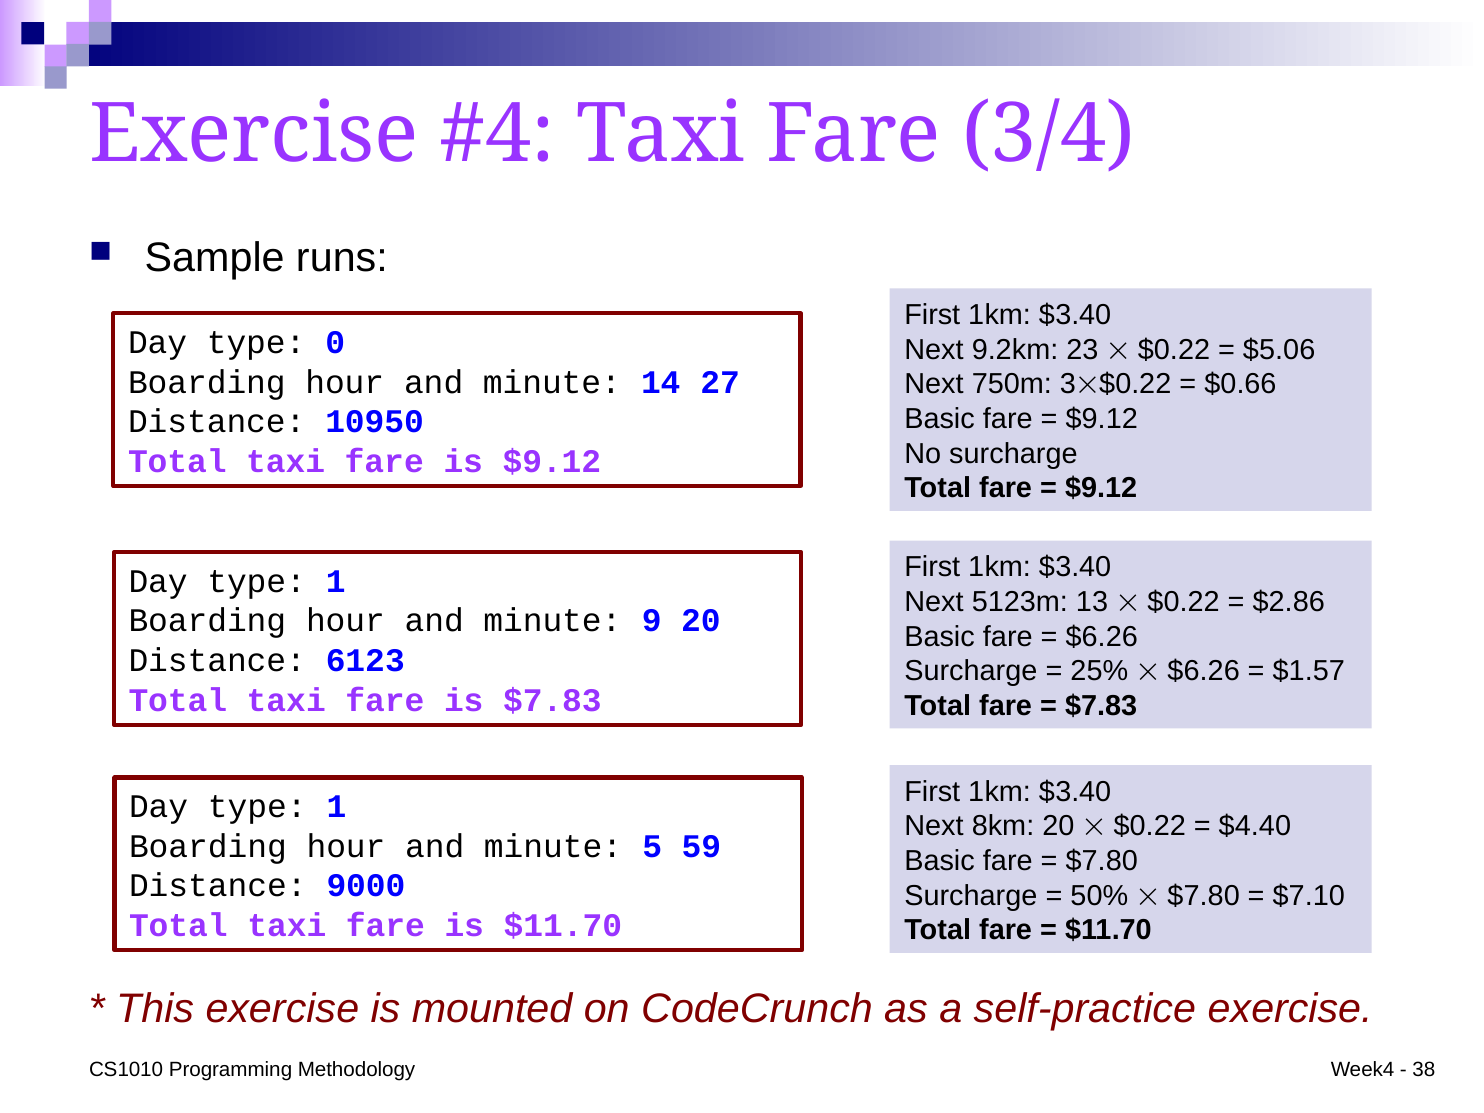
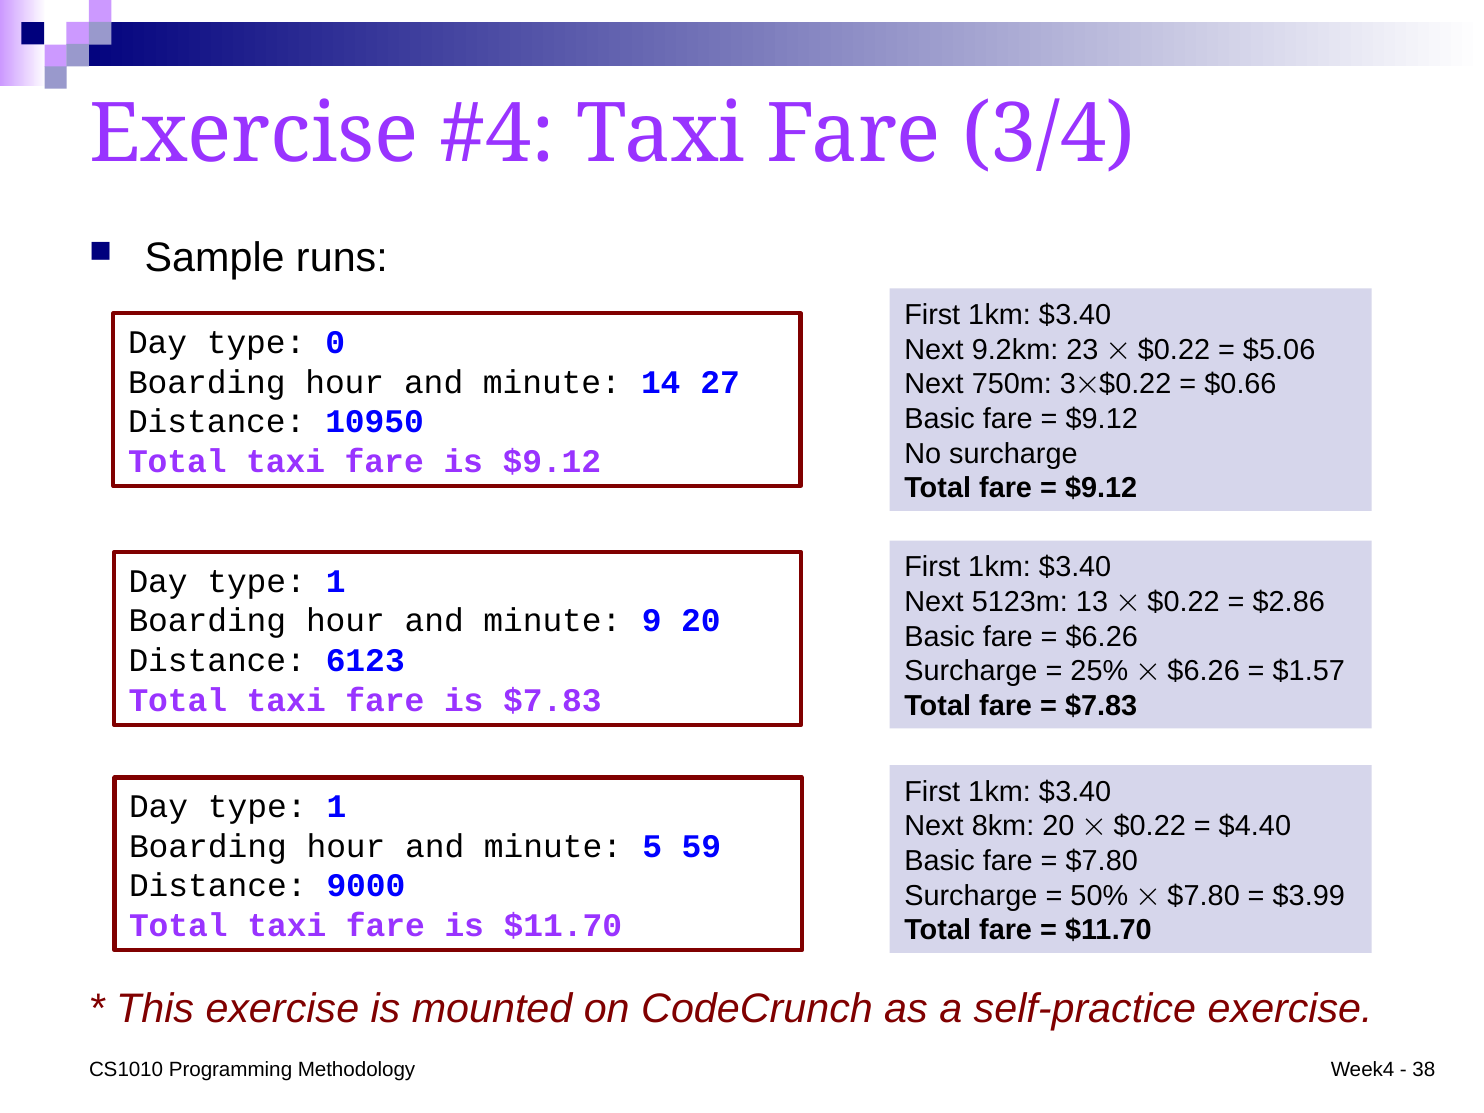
$7.10: $7.10 -> $3.99
